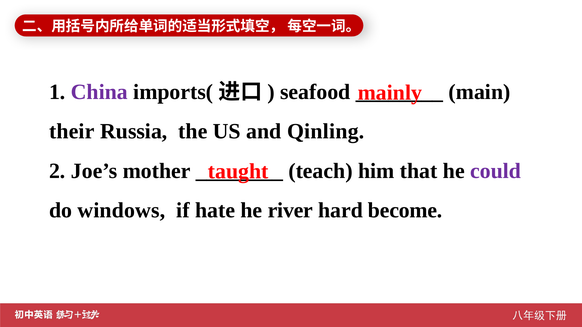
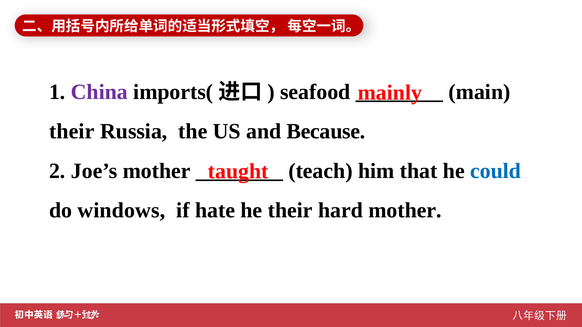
Qinling: Qinling -> Because
could colour: purple -> blue
he river: river -> their
hard become: become -> mother
